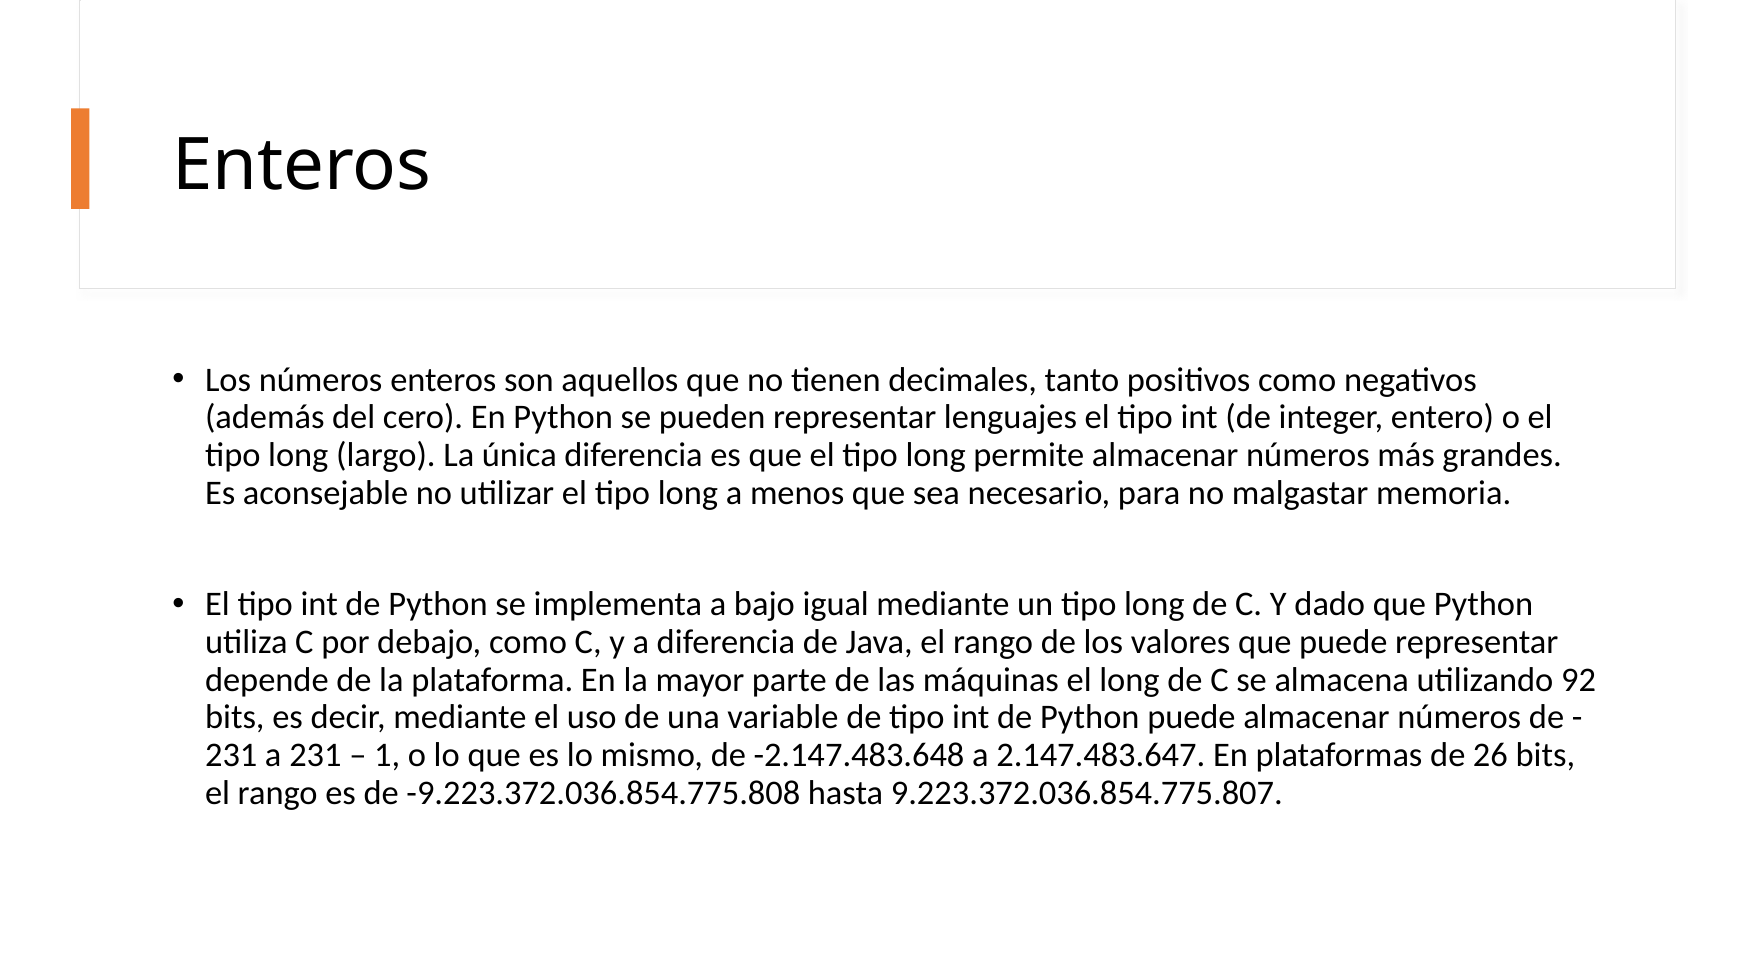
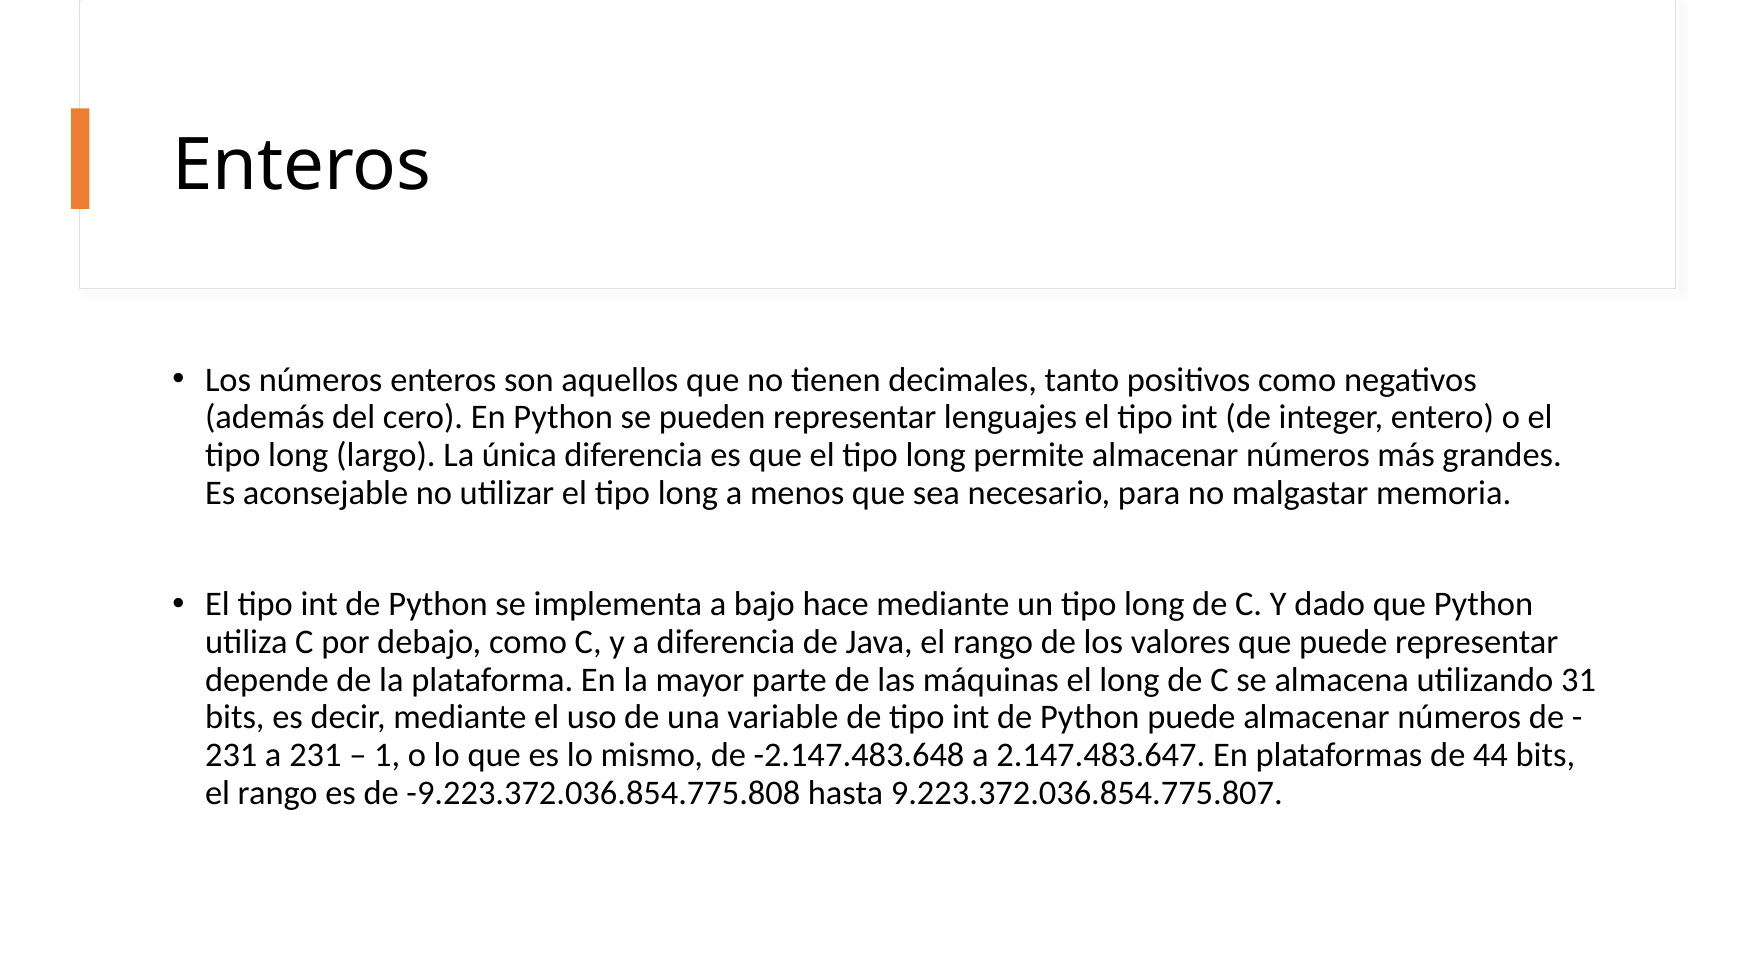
igual: igual -> hace
92: 92 -> 31
26: 26 -> 44
